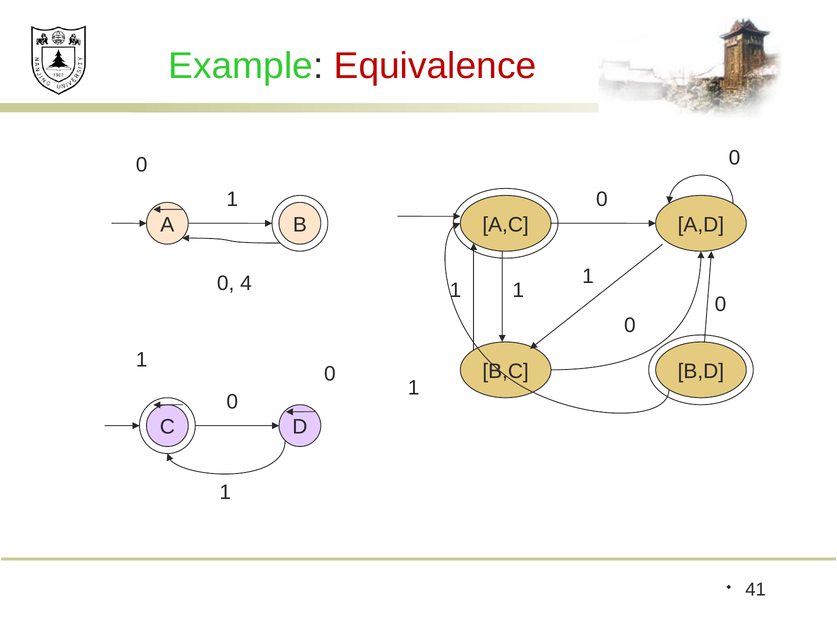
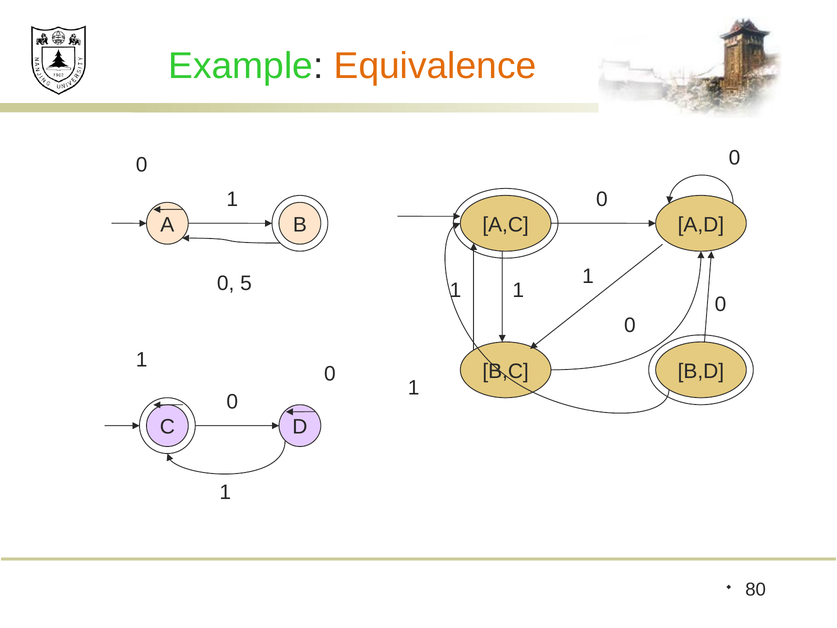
Equivalence colour: red -> orange
4: 4 -> 5
41: 41 -> 80
